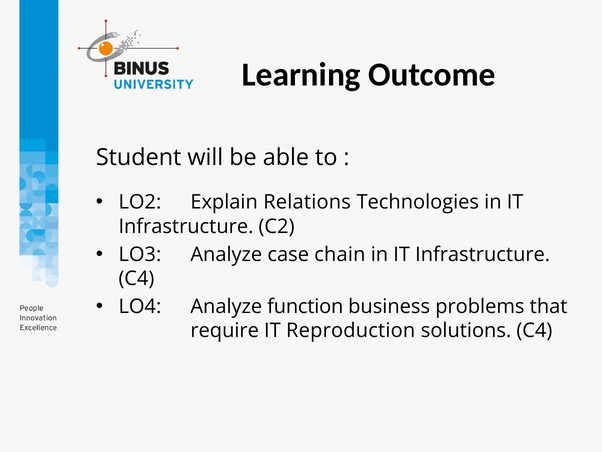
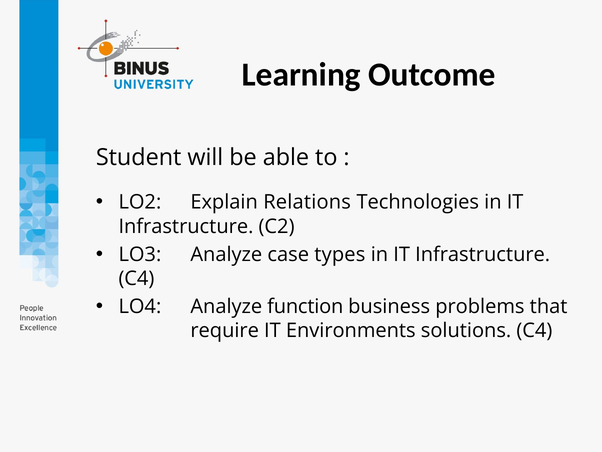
chain: chain -> types
Reproduction: Reproduction -> Environments
